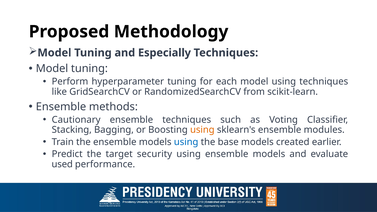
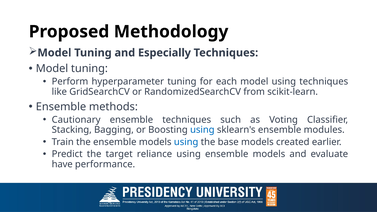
using at (202, 130) colour: orange -> blue
security: security -> reliance
used: used -> have
